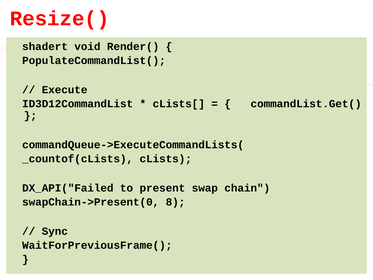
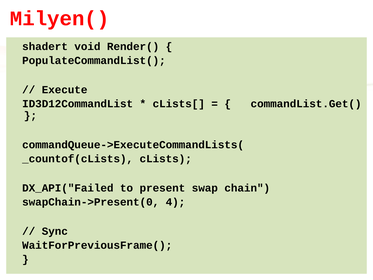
Resize(: Resize( -> Milyen(
8: 8 -> 4
